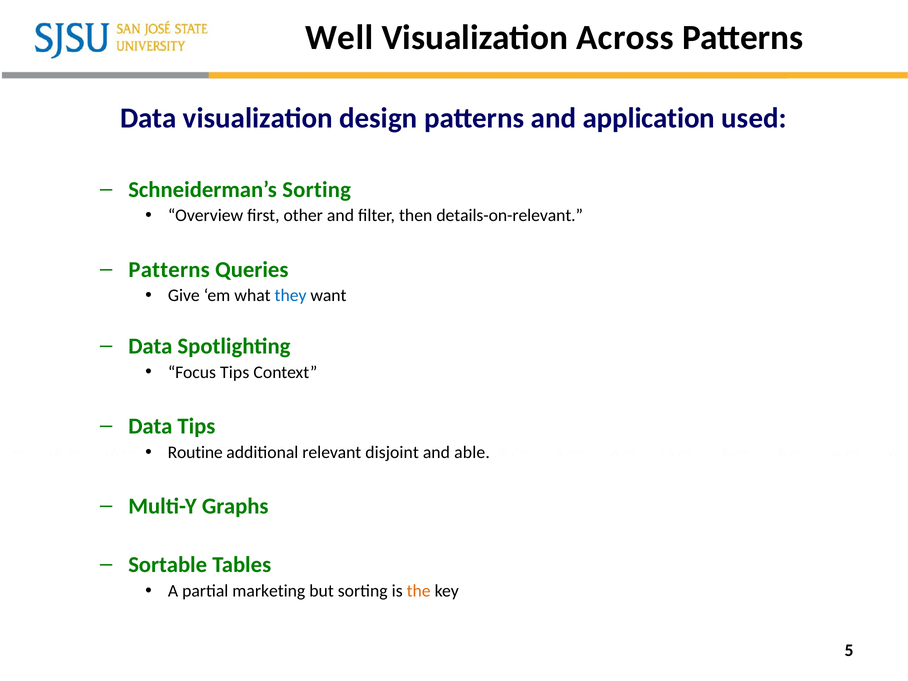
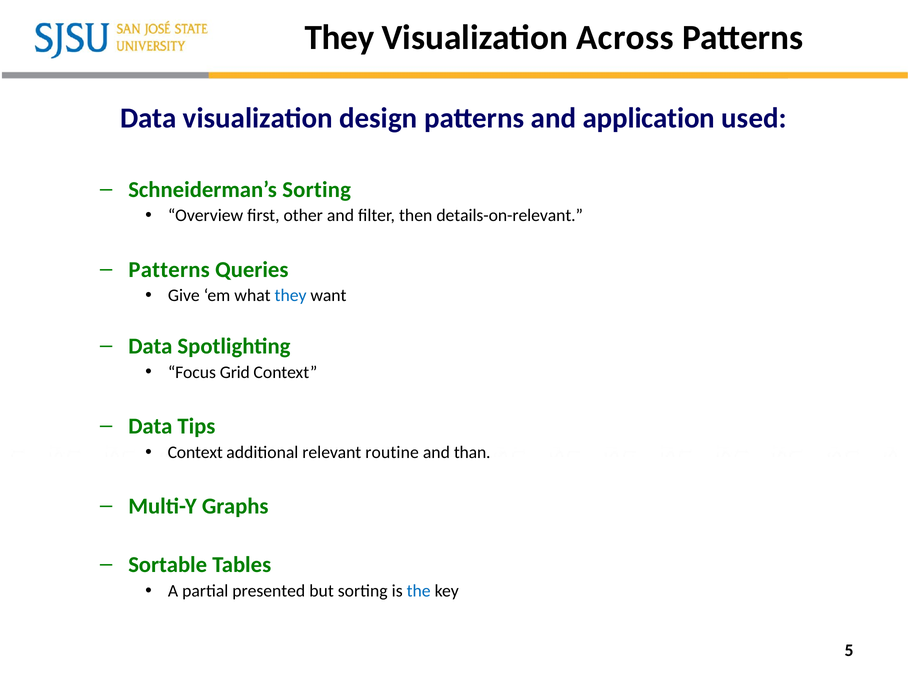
Well at (339, 37): Well -> They
Focus Tips: Tips -> Grid
Routine at (195, 452): Routine -> Context
disjoint: disjoint -> routine
able: able -> than
marketing: marketing -> presented
the colour: orange -> blue
